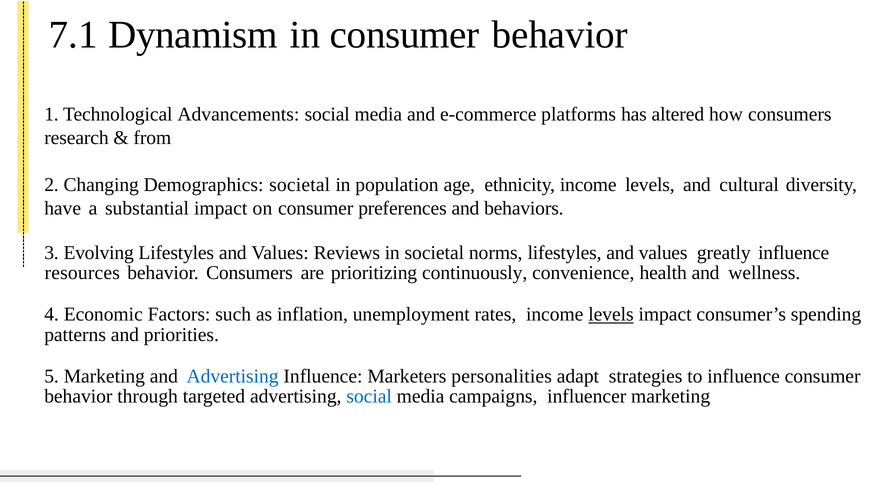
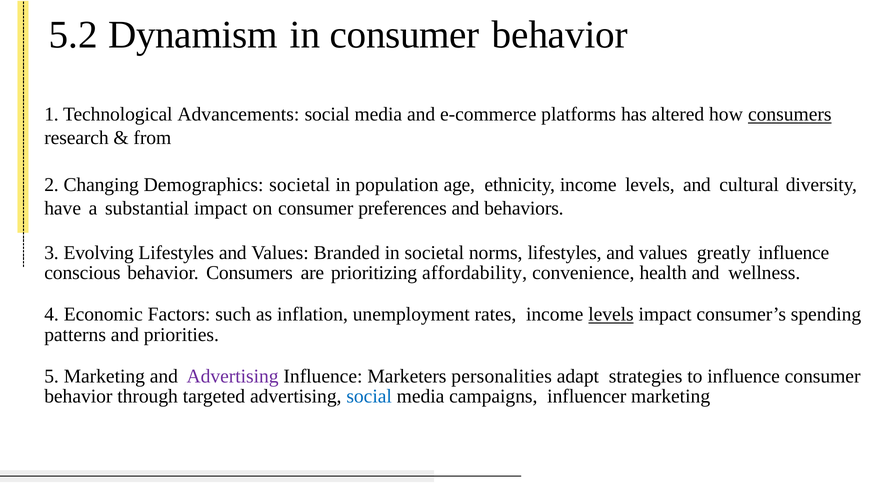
7.1: 7.1 -> 5.2
consumers at (790, 115) underline: none -> present
Reviews: Reviews -> Branded
resources: resources -> conscious
continuously: continuously -> affordability
Advertising at (233, 377) colour: blue -> purple
